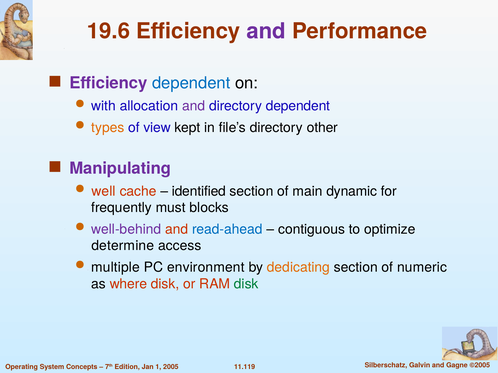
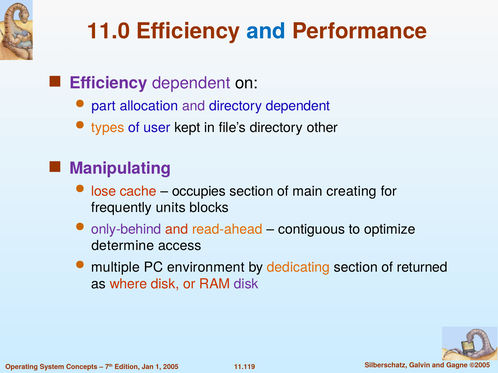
19.6: 19.6 -> 11.0
and at (266, 31) colour: purple -> blue
dependent at (191, 83) colour: blue -> purple
with: with -> part
view: view -> user
well: well -> lose
identified: identified -> occupies
dynamic: dynamic -> creating
must: must -> units
well-behind: well-behind -> only-behind
read-ahead colour: blue -> orange
numeric: numeric -> returned
disk at (246, 284) colour: green -> purple
